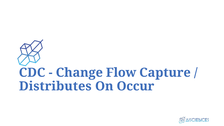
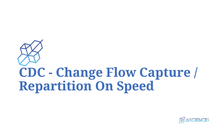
Distributes: Distributes -> Repartition
Occur: Occur -> Speed
